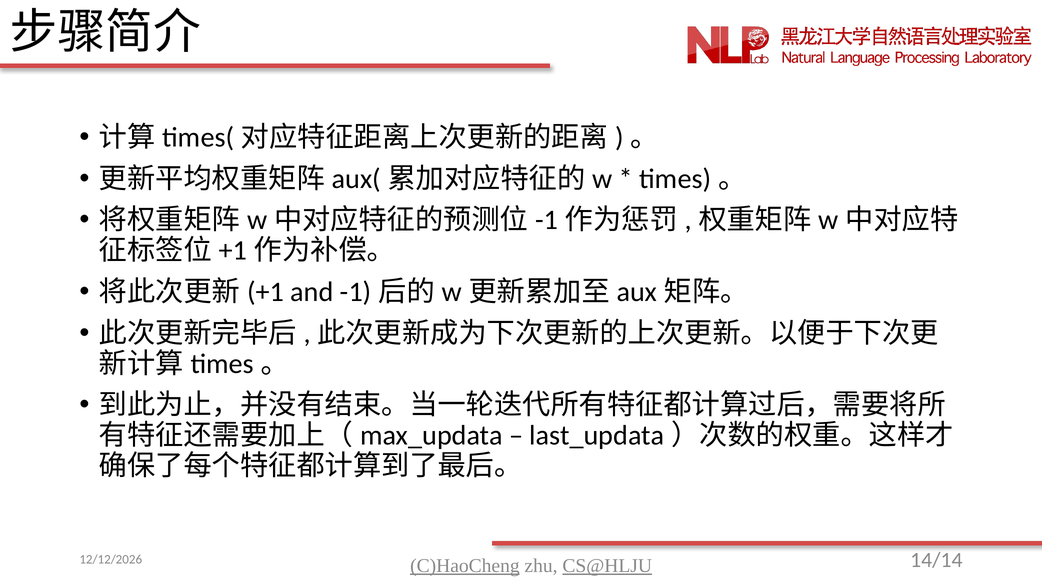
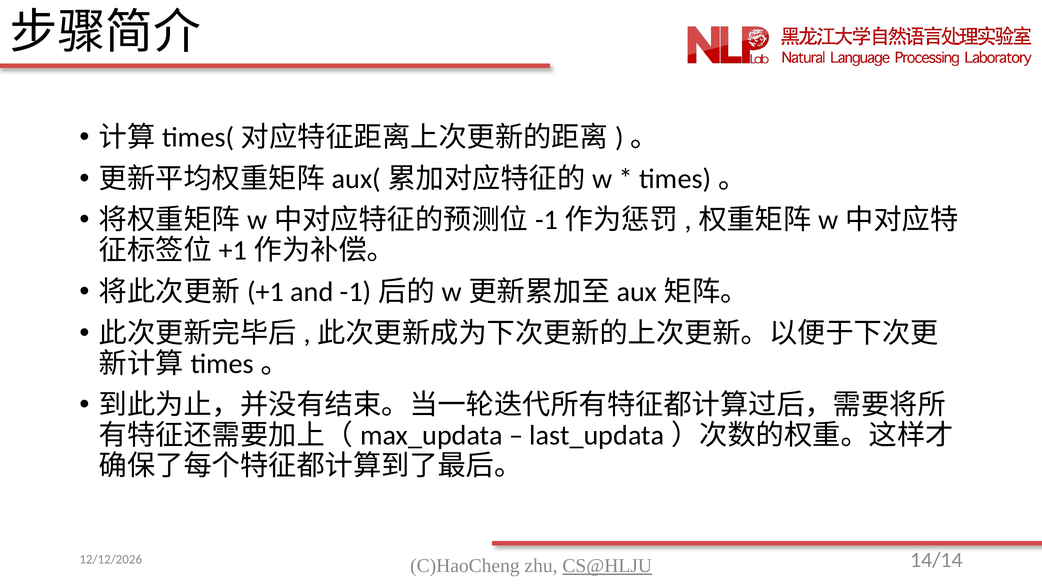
C)HaoCheng underline: present -> none
